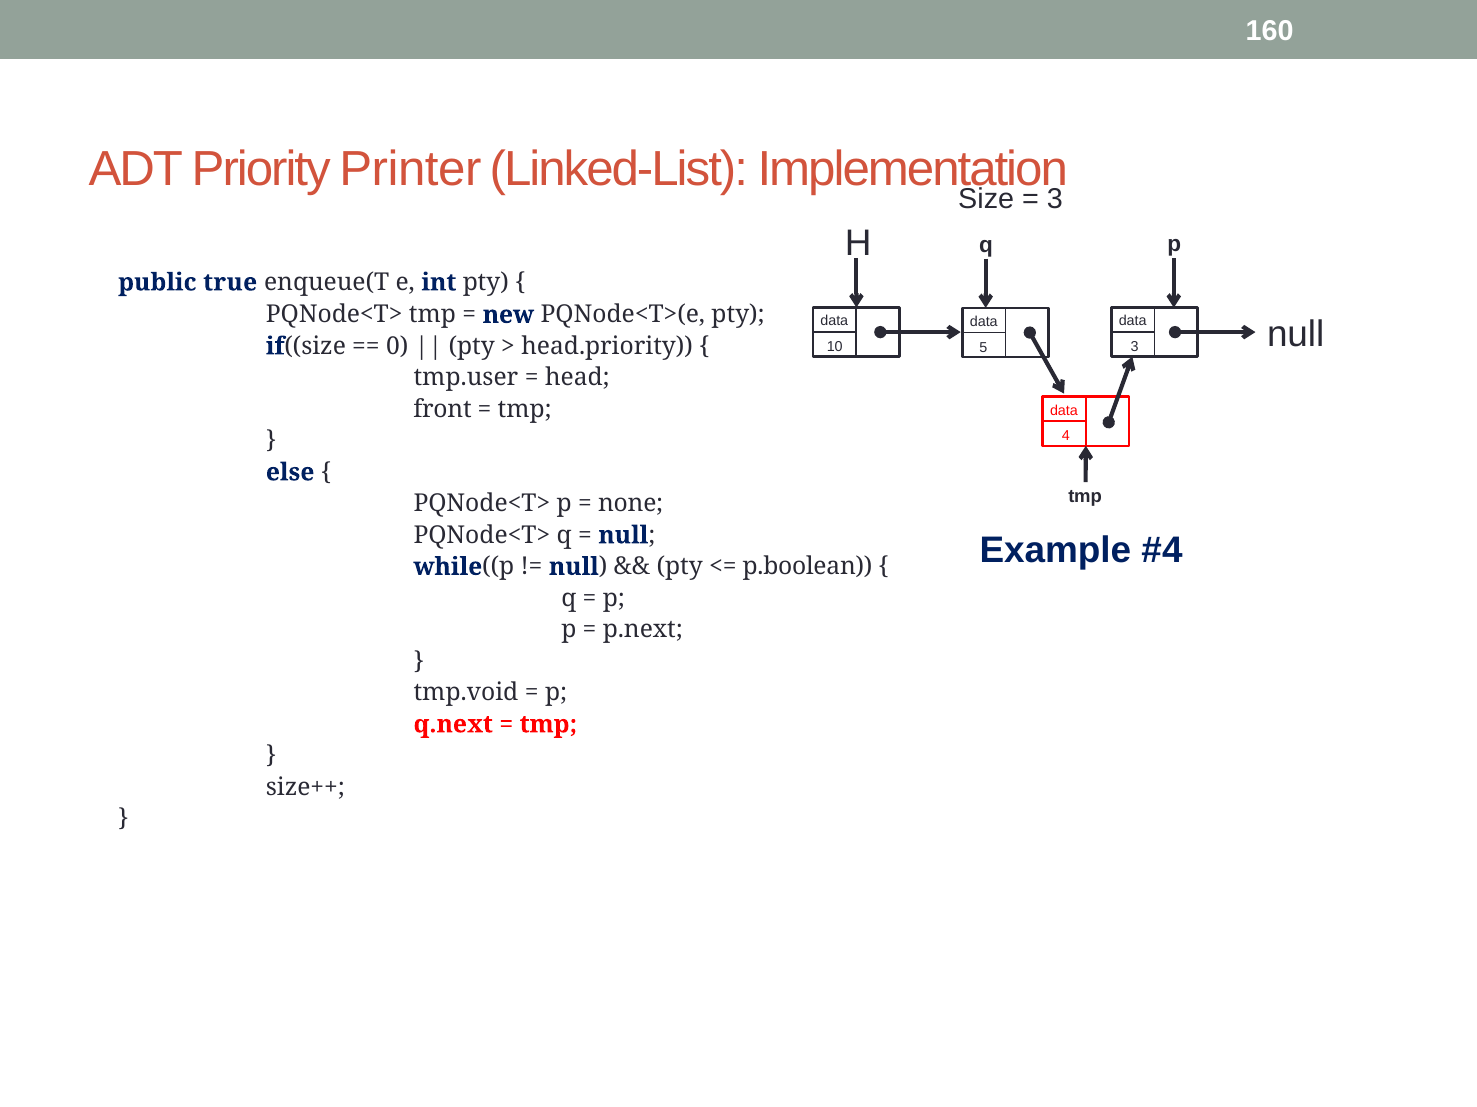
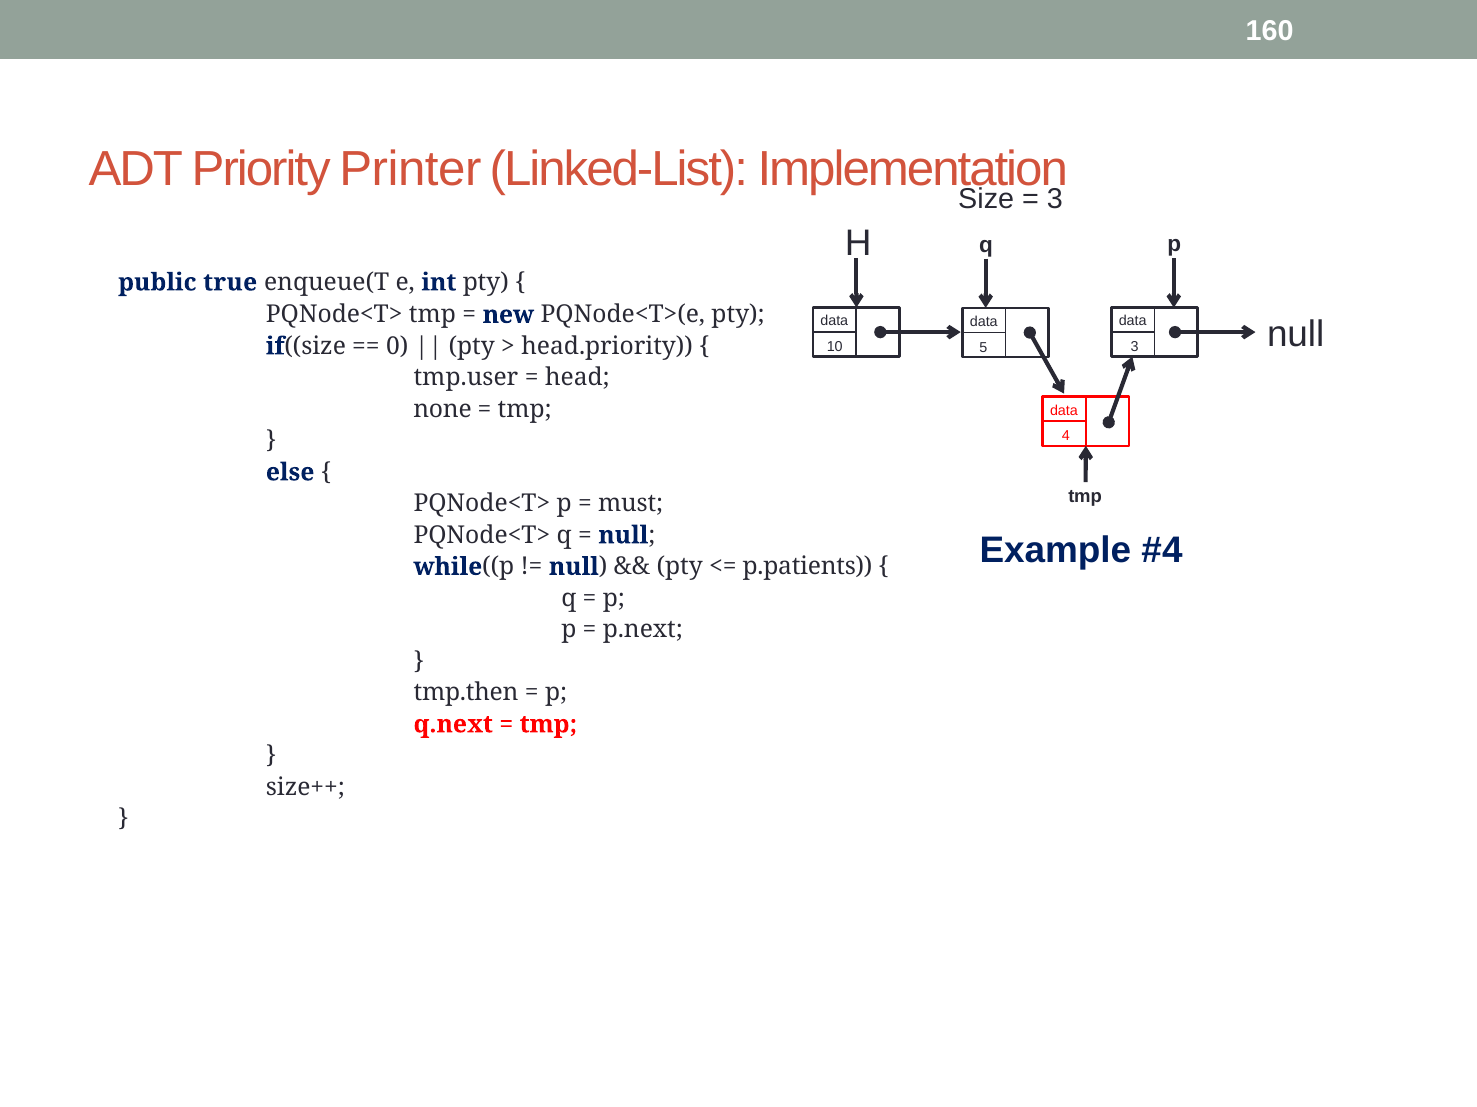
front: front -> none
none: none -> must
p.boolean: p.boolean -> p.patients
tmp.void: tmp.void -> tmp.then
